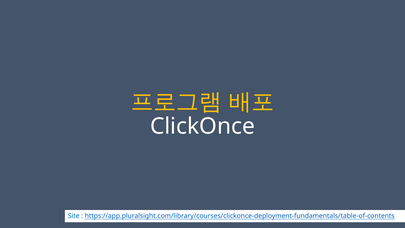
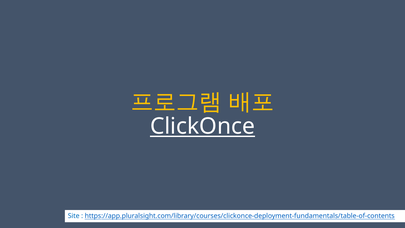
ClickOnce underline: none -> present
